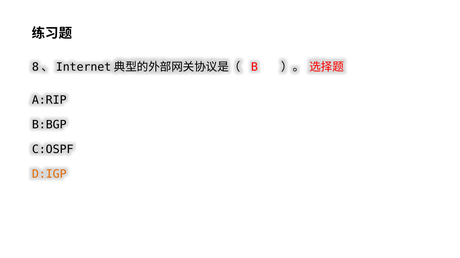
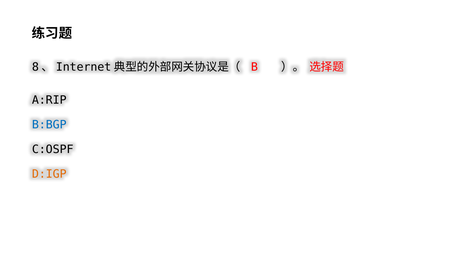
B:BGP colour: black -> blue
